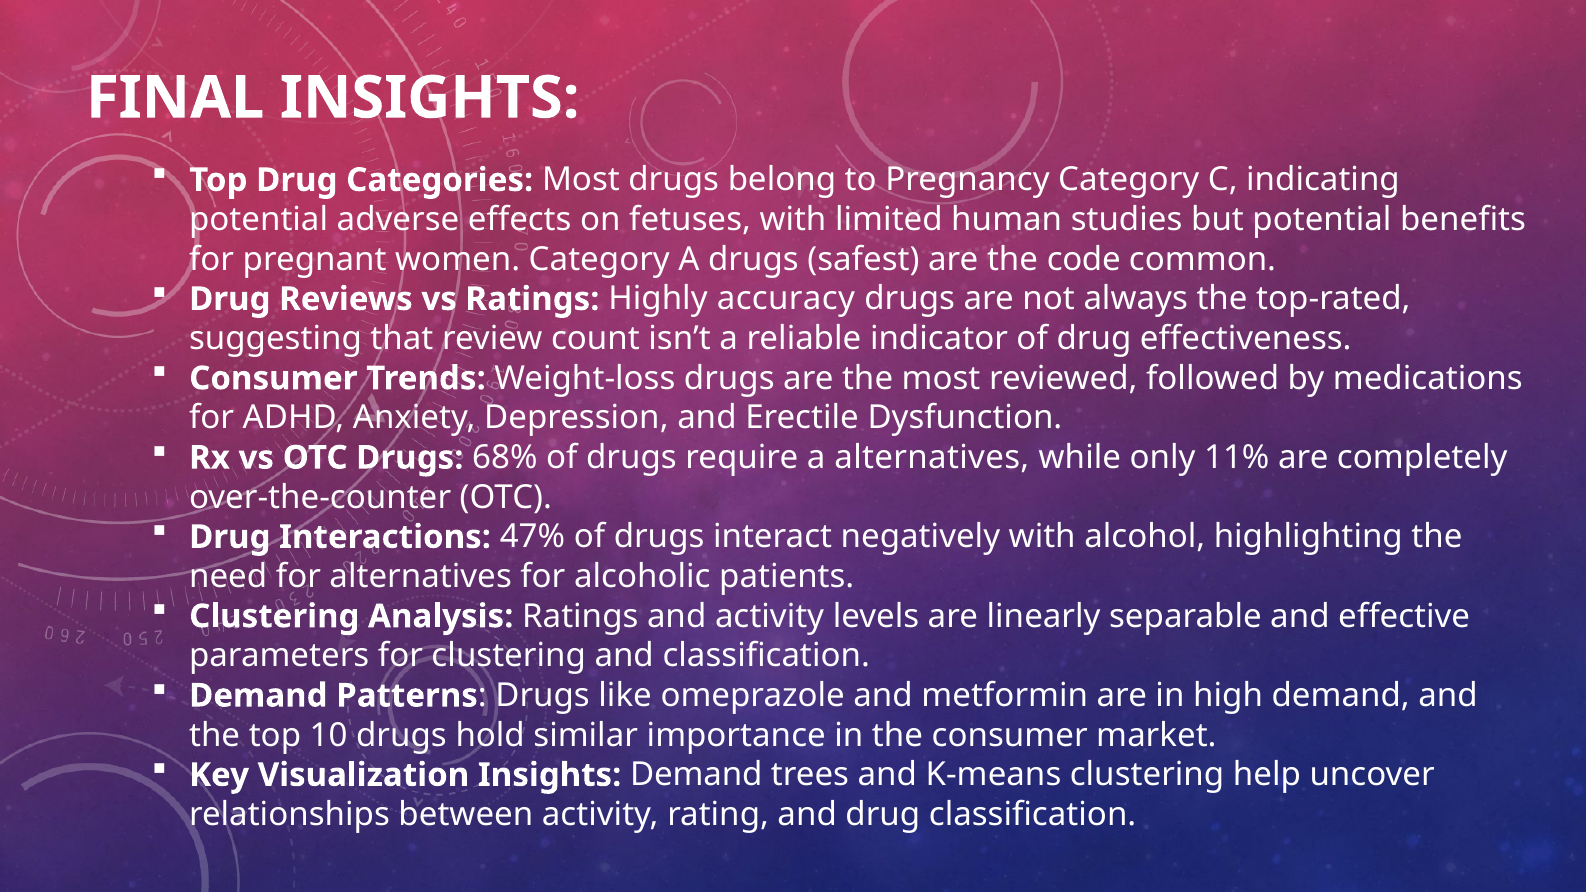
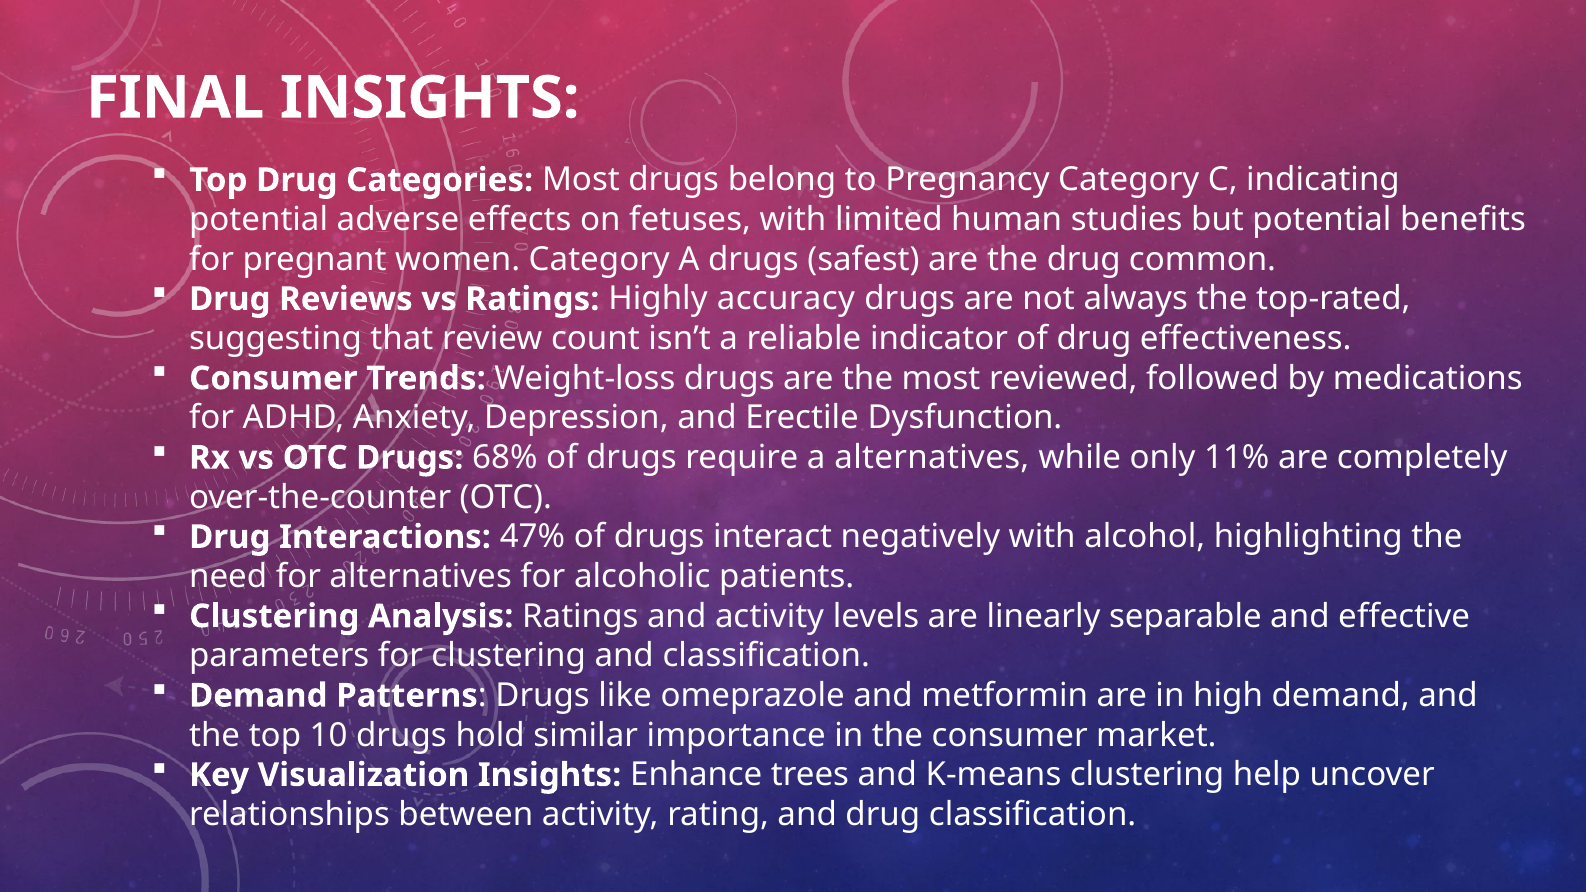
the code: code -> drug
Insights Demand: Demand -> Enhance
